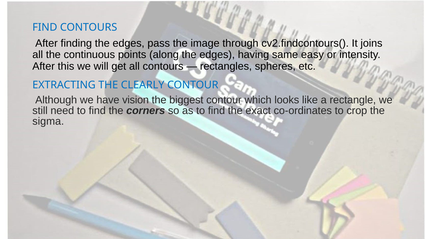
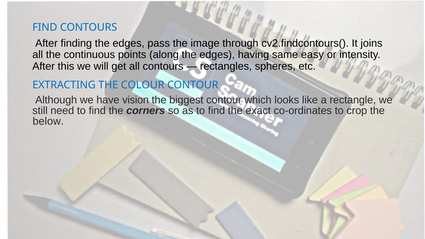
CLEARLY: CLEARLY -> COLOUR
sigma: sigma -> below
